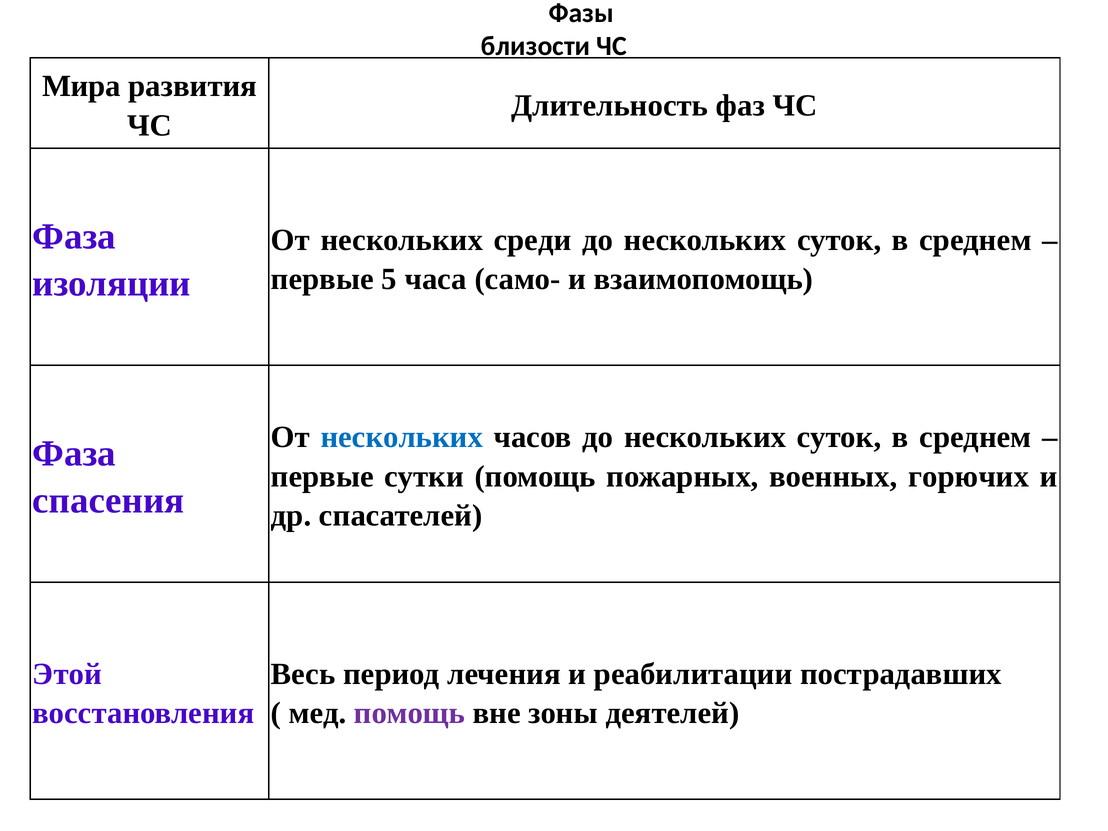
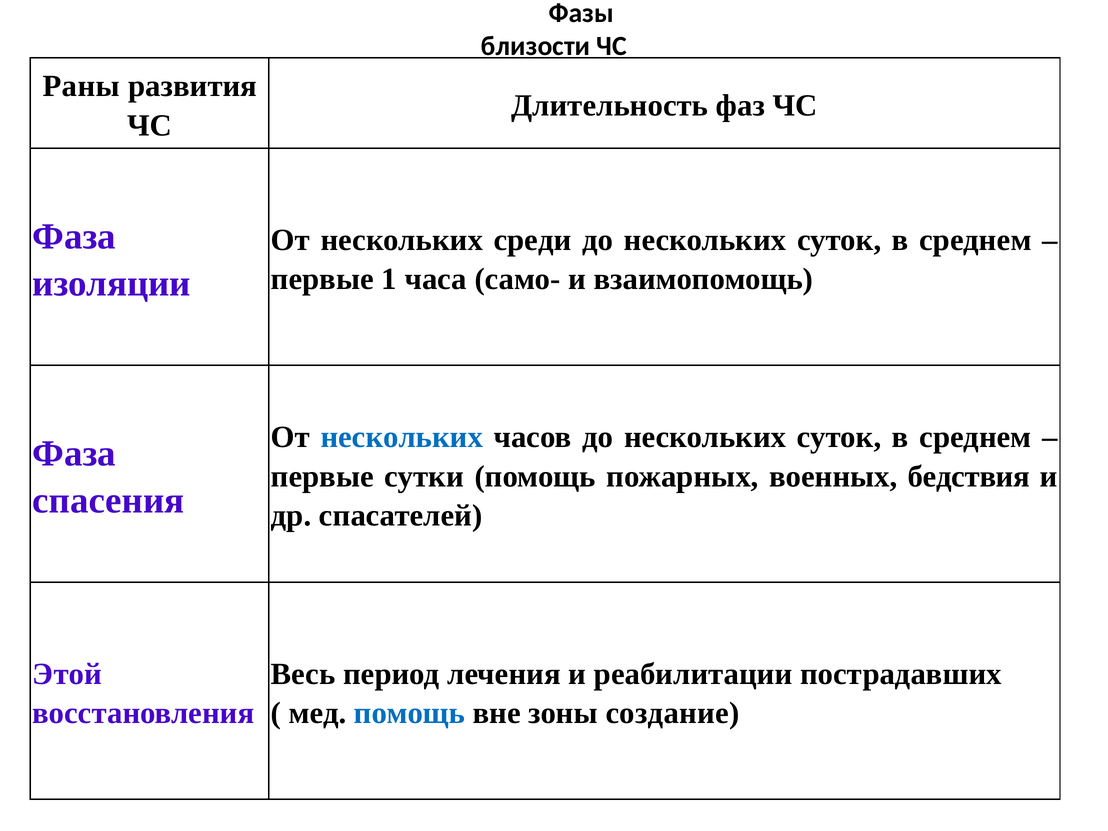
Мира: Мира -> Раны
5: 5 -> 1
горючих: горючих -> бедствия
помощь at (409, 713) colour: purple -> blue
деятелей: деятелей -> создание
